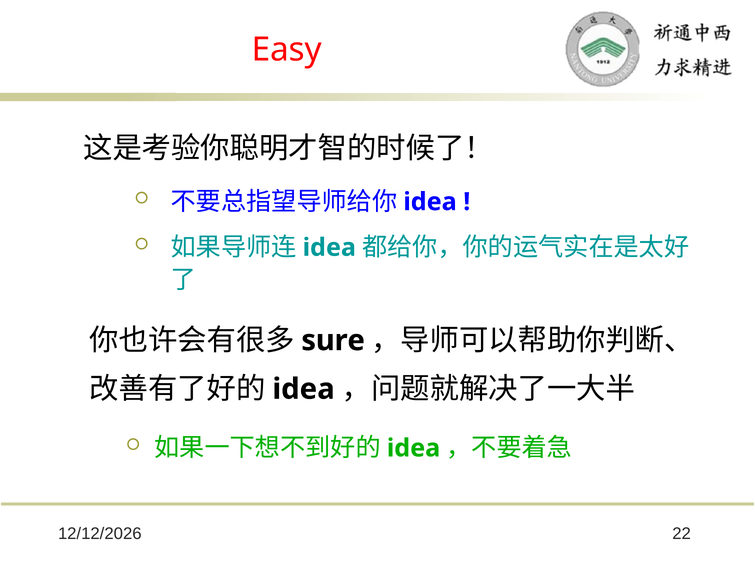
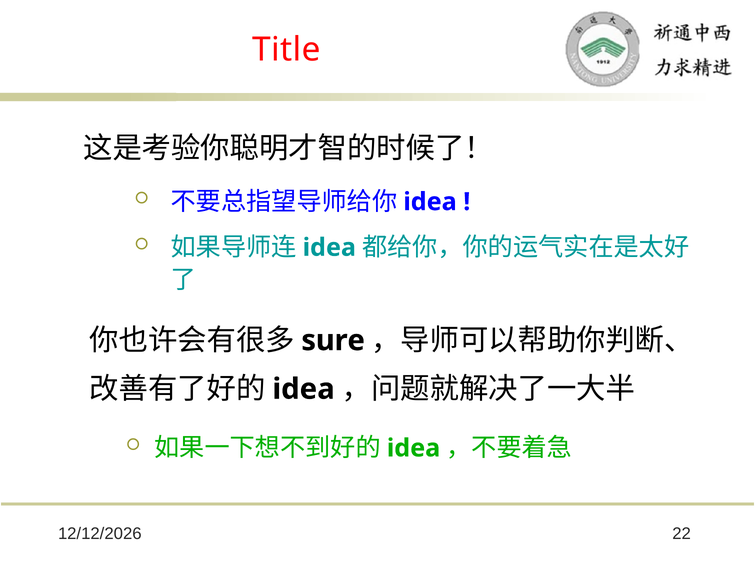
Easy: Easy -> Title
